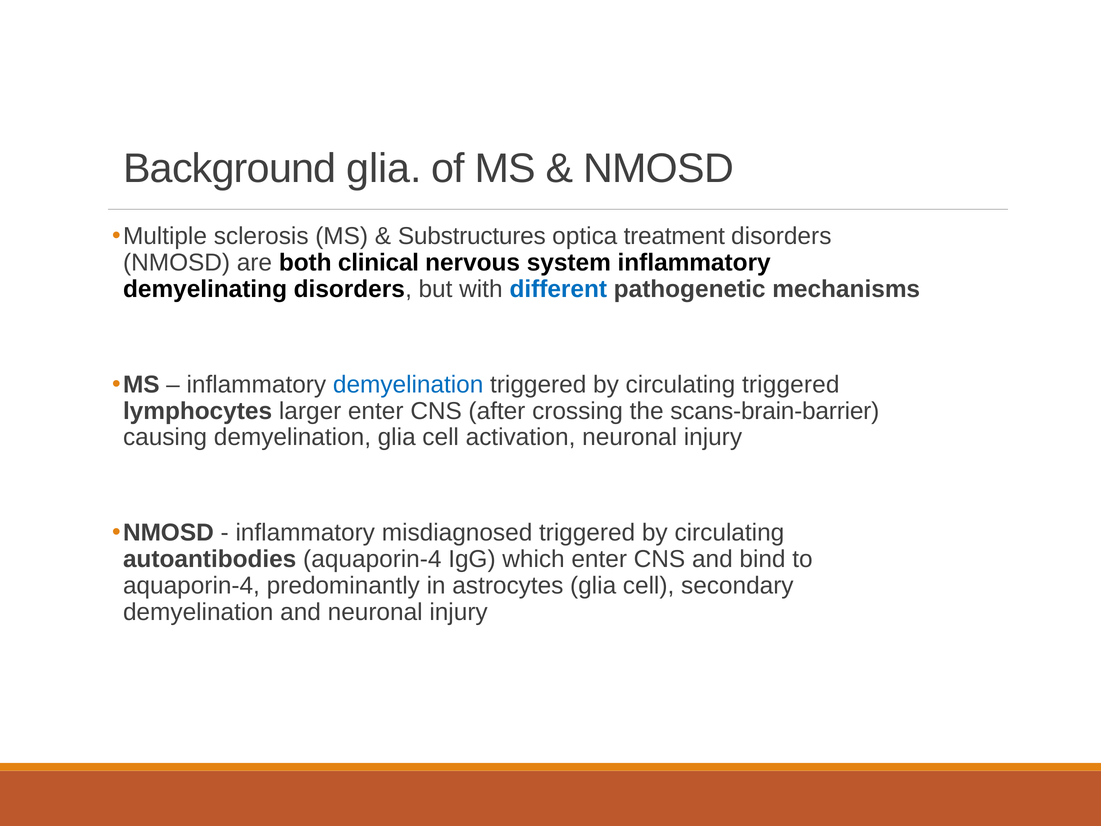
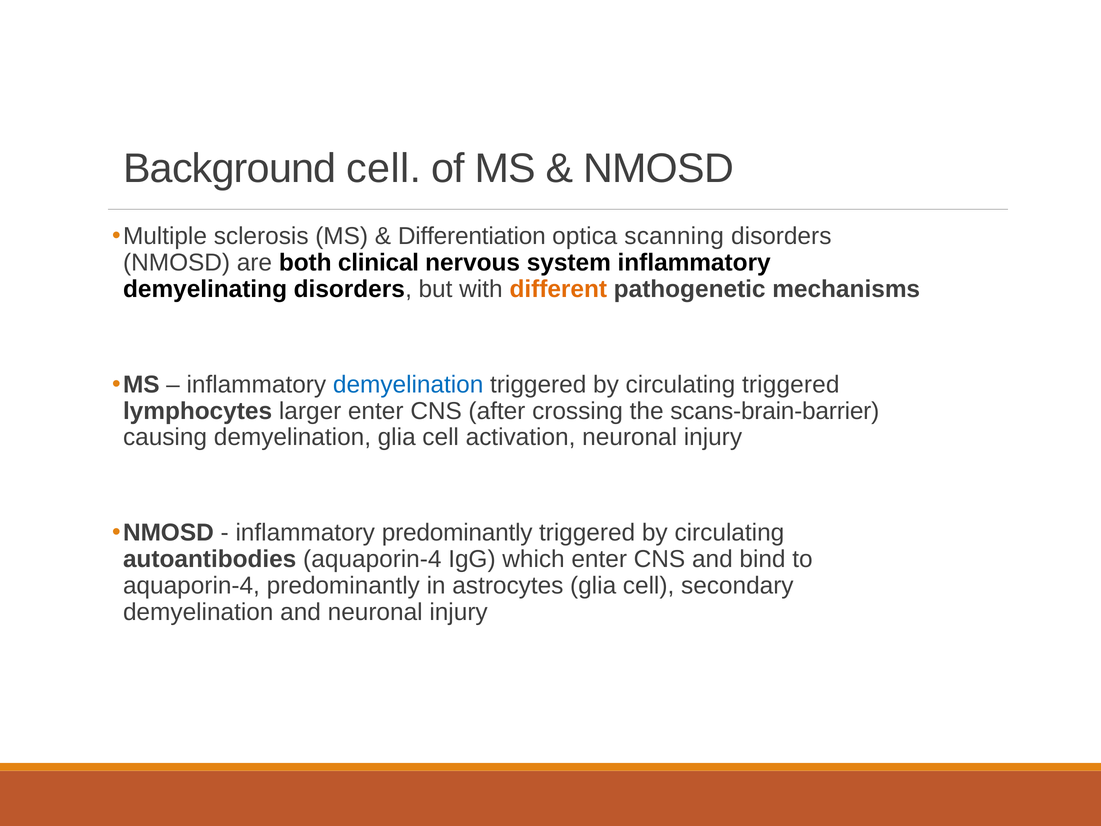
Background glia: glia -> cell
Substructures: Substructures -> Differentiation
treatment: treatment -> scanning
different colour: blue -> orange
inflammatory misdiagnosed: misdiagnosed -> predominantly
